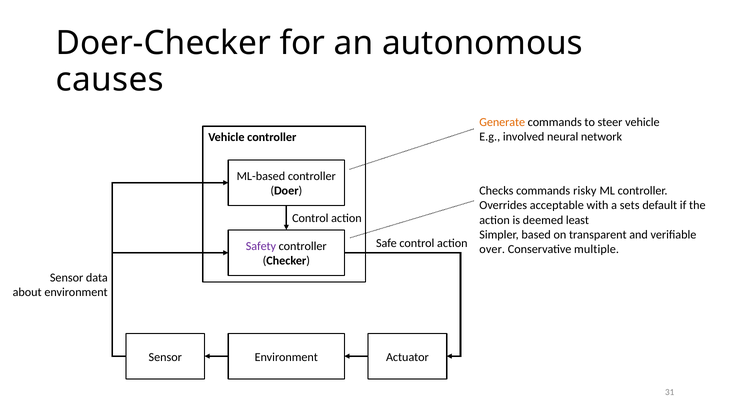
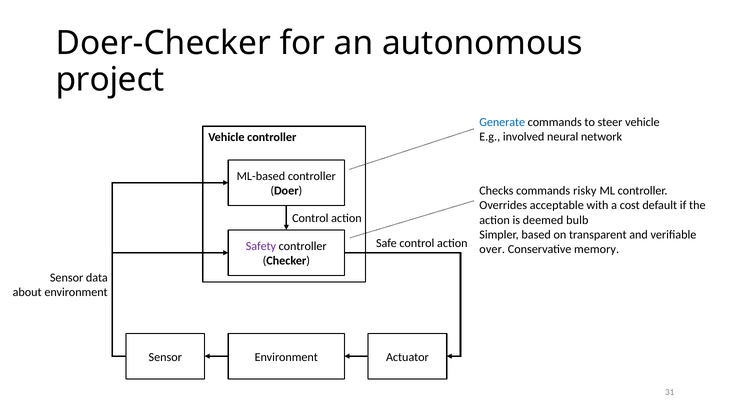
causes: causes -> project
Generate colour: orange -> blue
sets: sets -> cost
least: least -> bulb
multiple: multiple -> memory
